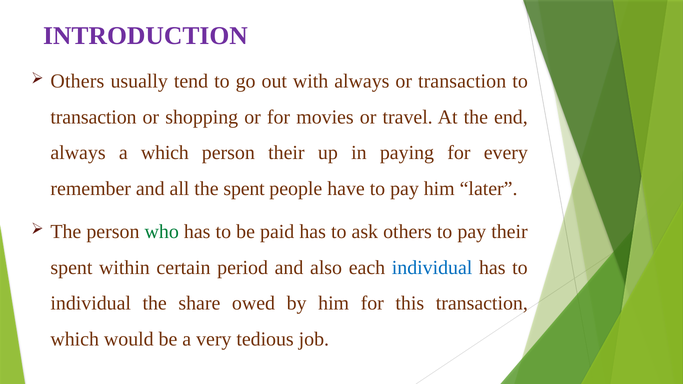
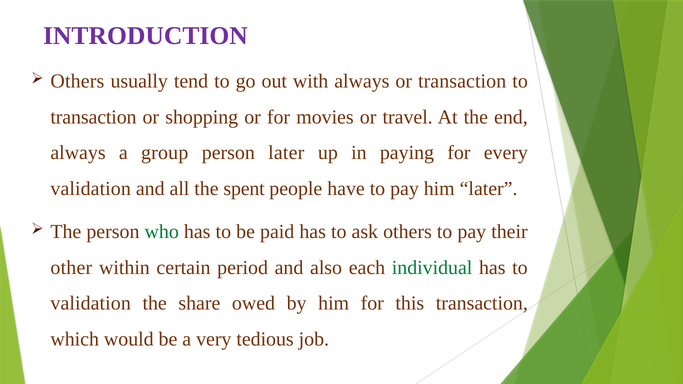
a which: which -> group
person their: their -> later
remember at (91, 189): remember -> validation
spent at (71, 268): spent -> other
individual at (432, 268) colour: blue -> green
individual at (91, 304): individual -> validation
